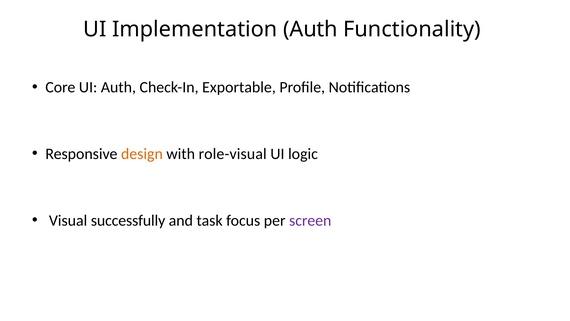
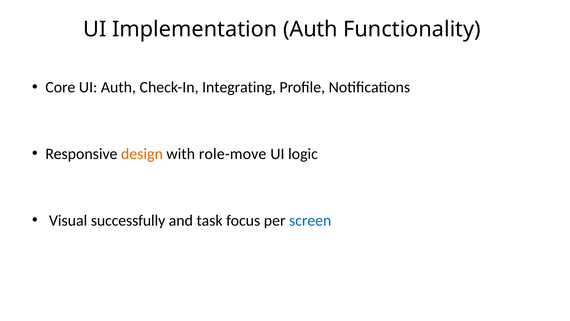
Exportable: Exportable -> Integrating
role-visual: role-visual -> role-move
screen colour: purple -> blue
